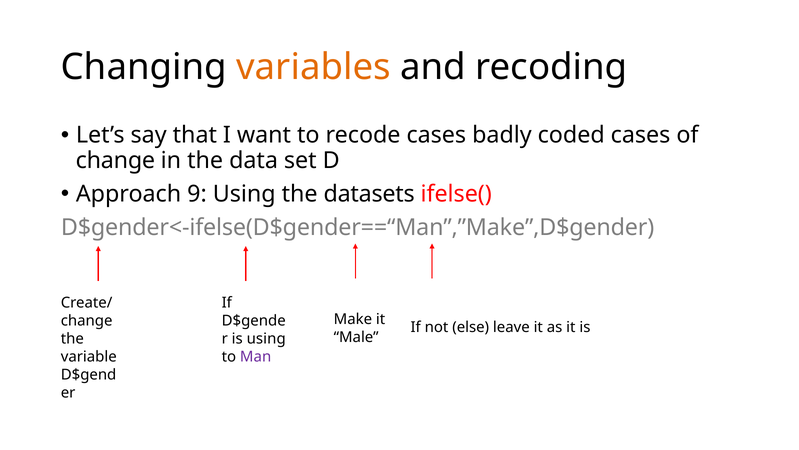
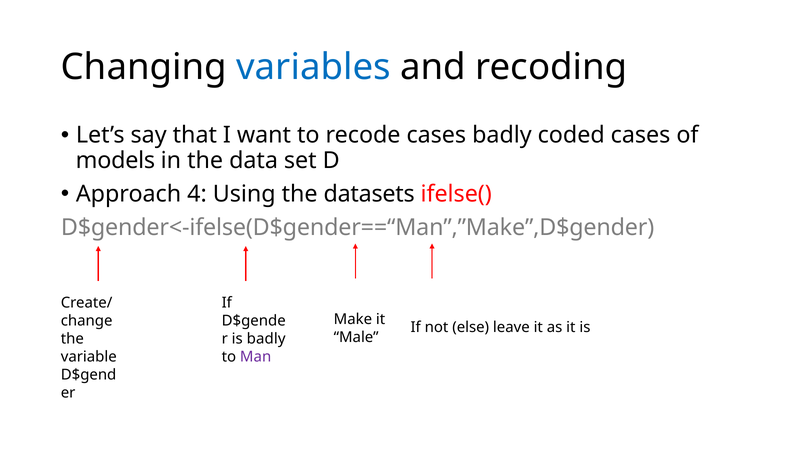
variables colour: orange -> blue
change at (115, 160): change -> models
9: 9 -> 4
is using: using -> badly
